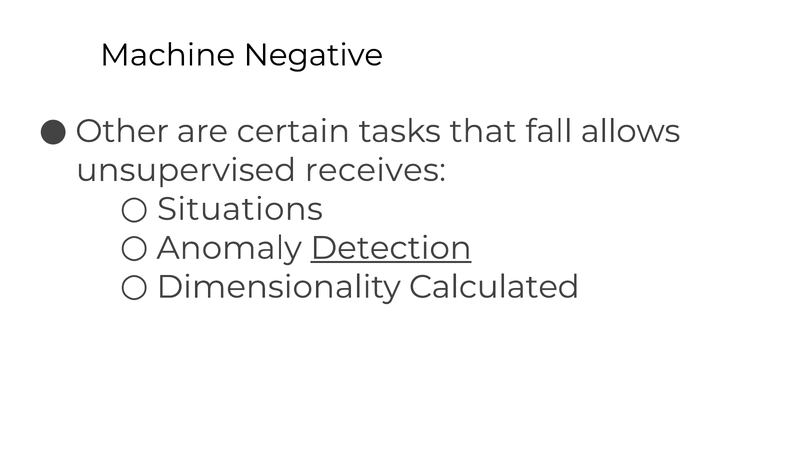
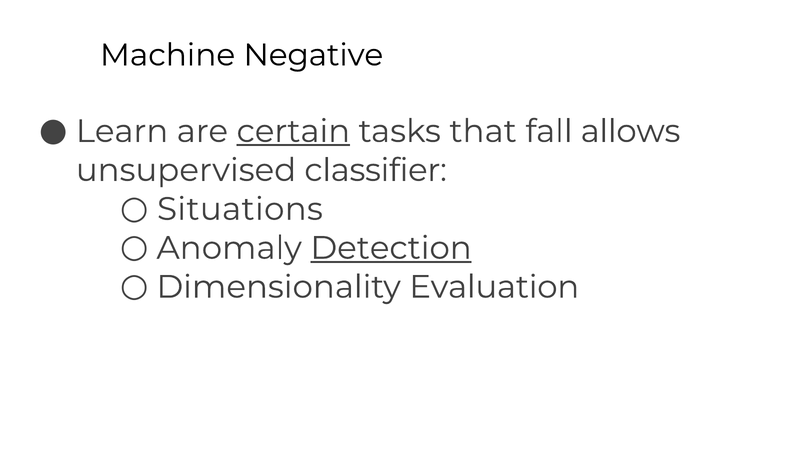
Other: Other -> Learn
certain underline: none -> present
receives: receives -> classifier
Calculated: Calculated -> Evaluation
